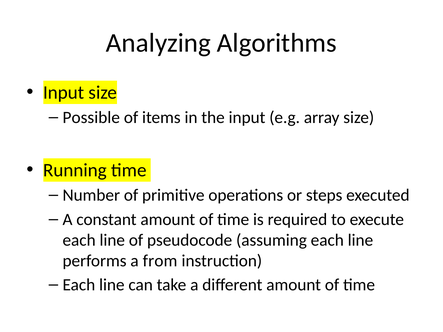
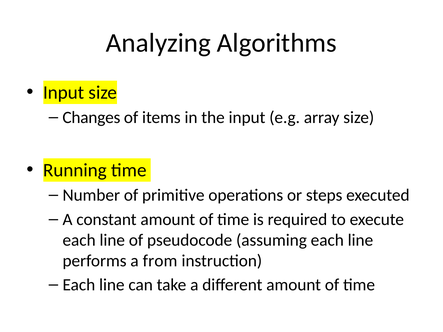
Possible: Possible -> Changes
